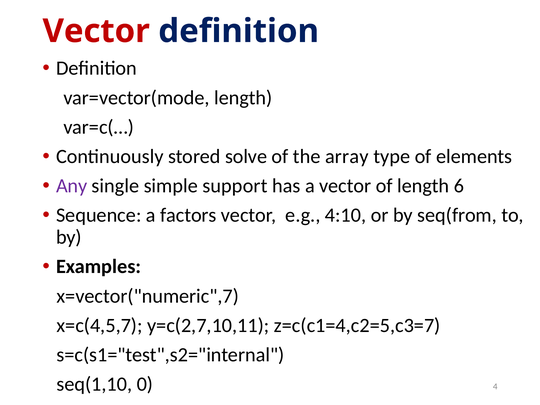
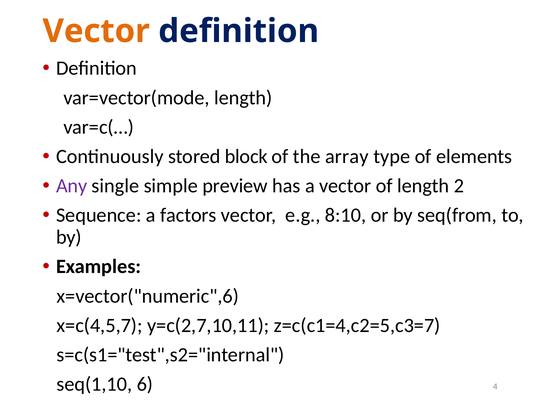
Vector at (96, 31) colour: red -> orange
solve: solve -> block
support: support -> preview
6: 6 -> 2
4:10: 4:10 -> 8:10
x=vector("numeric",7: x=vector("numeric",7 -> x=vector("numeric",6
0: 0 -> 6
